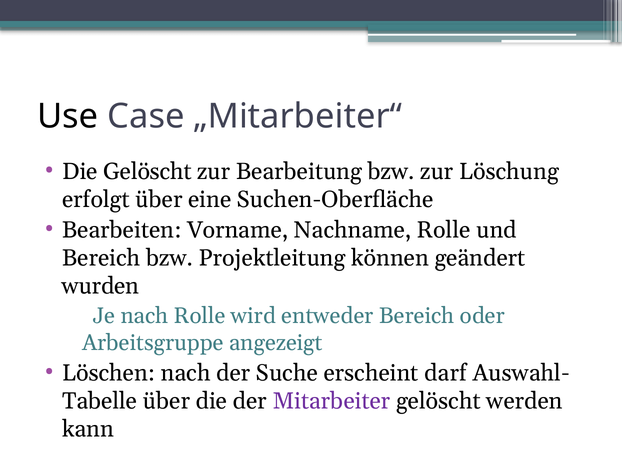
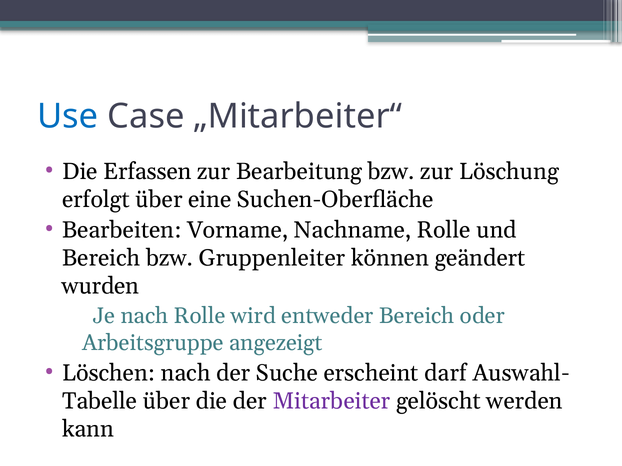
Use colour: black -> blue
Die Gelöscht: Gelöscht -> Erfassen
Projektleitung: Projektleitung -> Gruppenleiter
